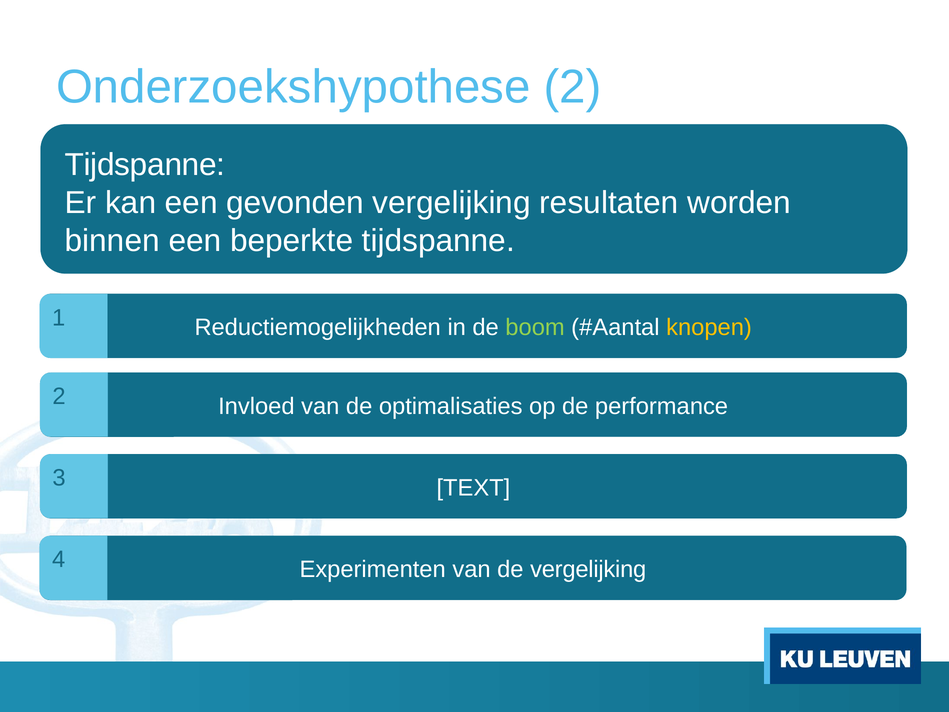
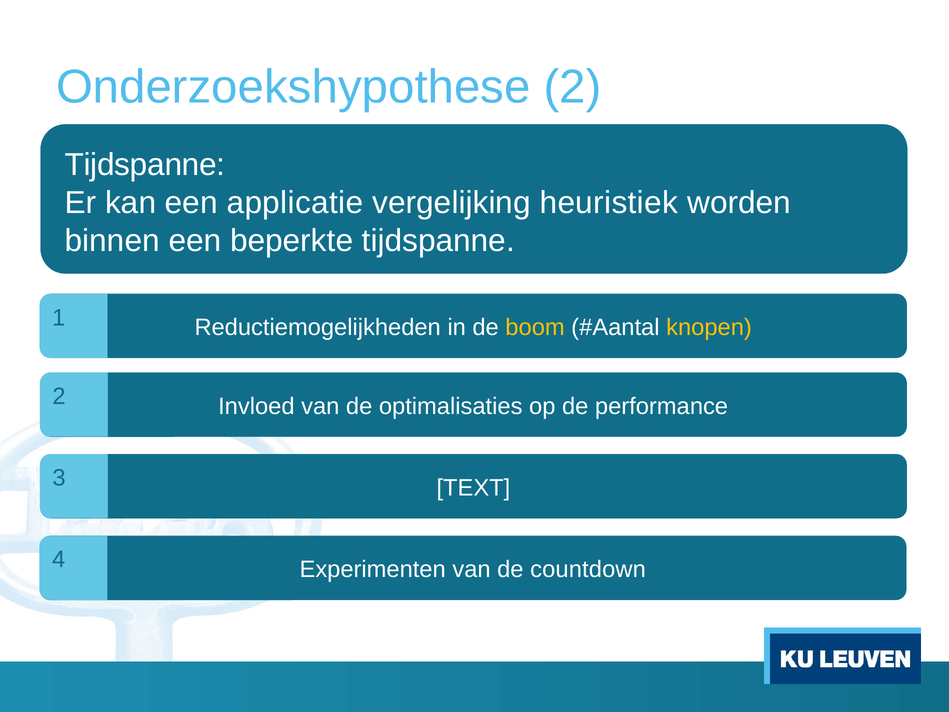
gevonden: gevonden -> applicatie
resultaten: resultaten -> heuristiek
boom colour: light green -> yellow
de vergelijking: vergelijking -> countdown
